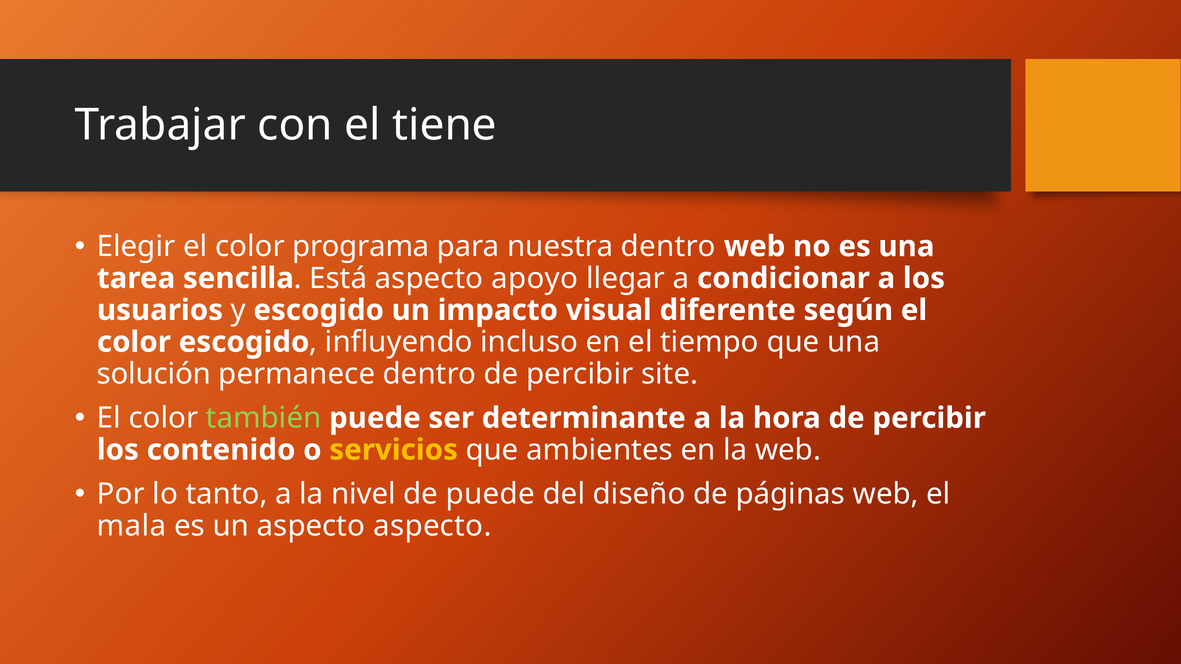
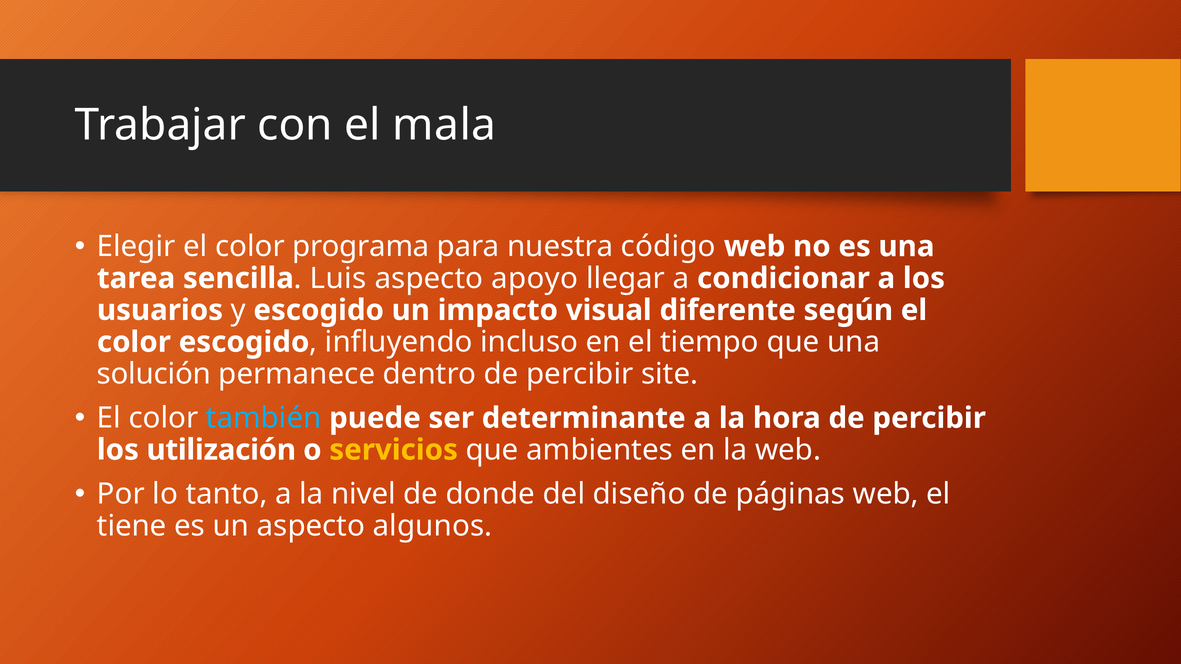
tiene: tiene -> mala
nuestra dentro: dentro -> código
Está: Está -> Luis
también colour: light green -> light blue
contenido: contenido -> utilización
de puede: puede -> donde
mala: mala -> tiene
aspecto aspecto: aspecto -> algunos
